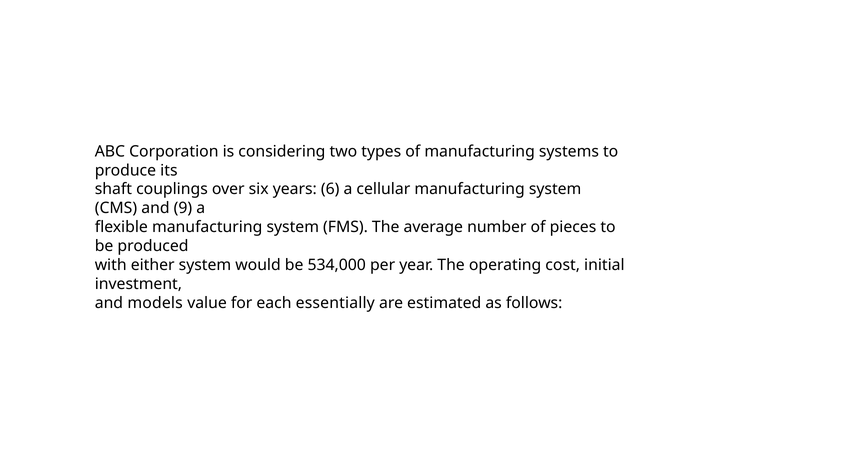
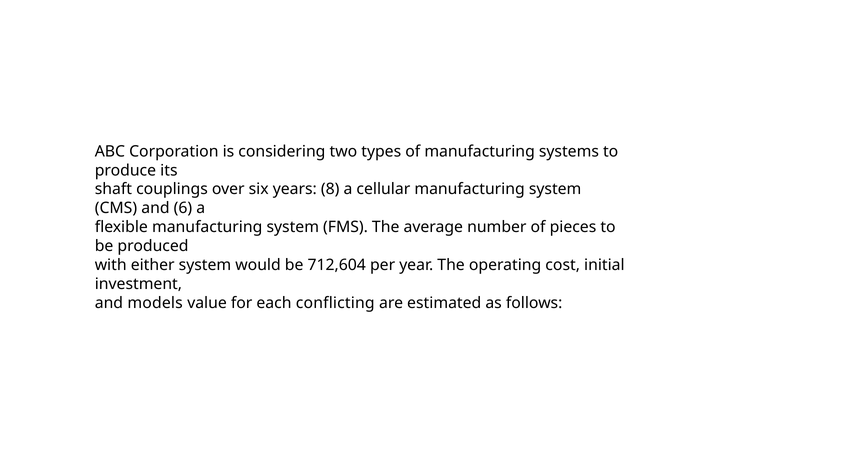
6: 6 -> 8
9: 9 -> 6
534,000: 534,000 -> 712,604
essentially: essentially -> conflicting
